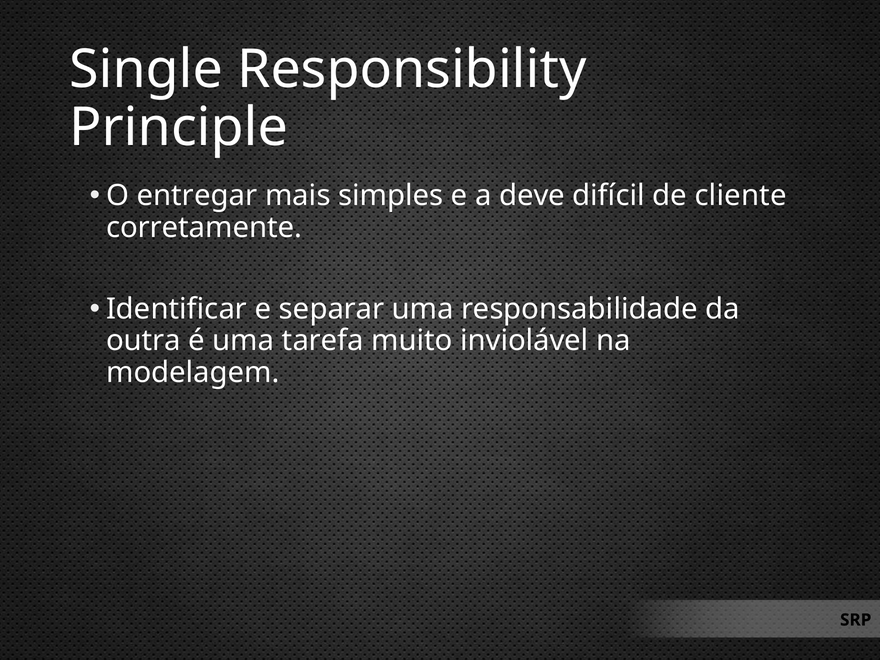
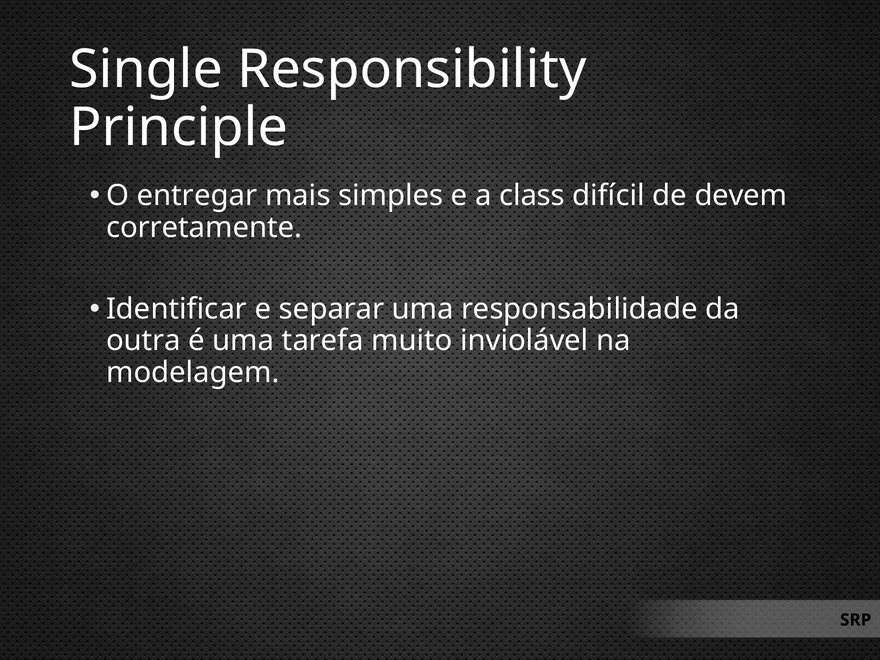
deve: deve -> class
cliente: cliente -> devem
